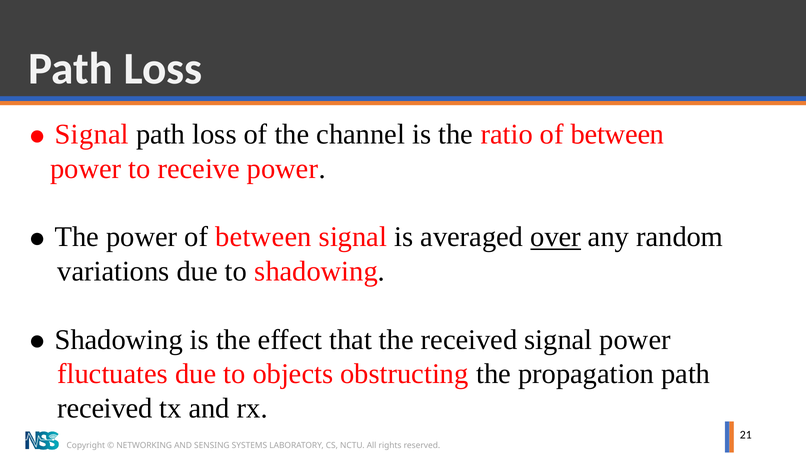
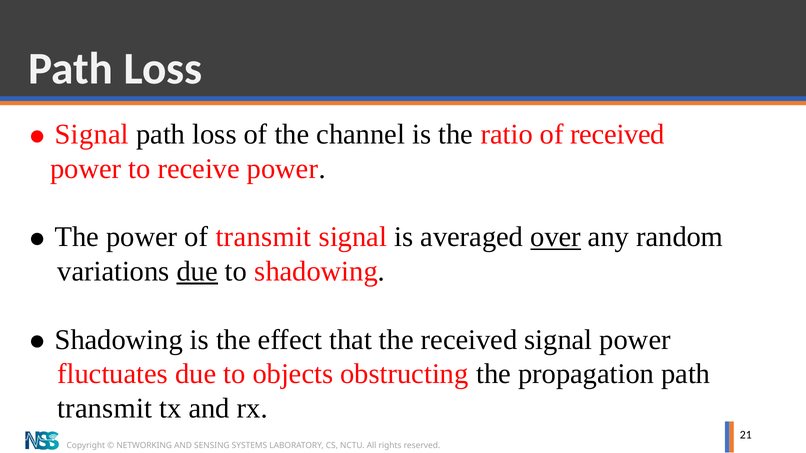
ratio of between: between -> received
power of between: between -> transmit
due at (197, 272) underline: none -> present
received at (105, 408): received -> transmit
